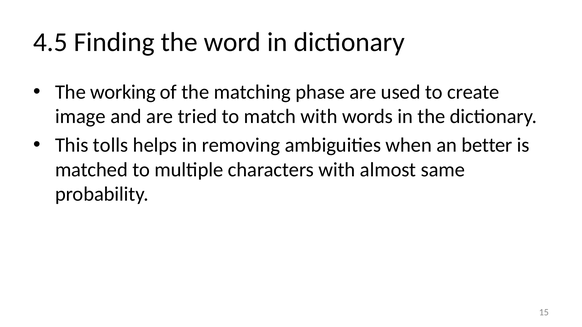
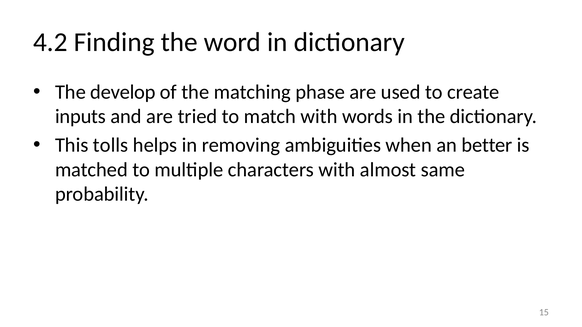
4.5: 4.5 -> 4.2
working: working -> develop
image: image -> inputs
